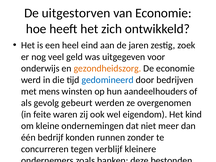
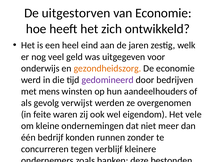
zoek: zoek -> welk
gedomineerd colour: blue -> purple
gebeurt: gebeurt -> verwijst
kind: kind -> vele
